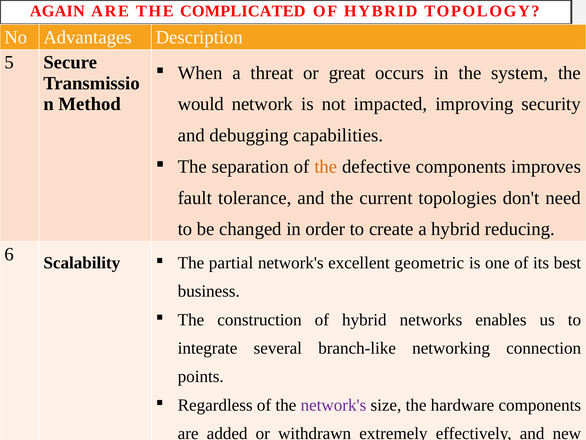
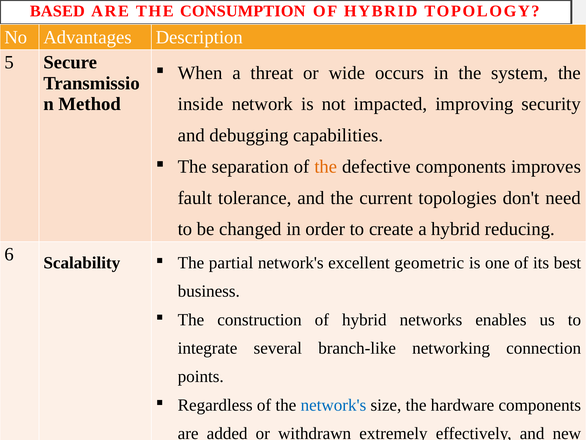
AGAIN: AGAIN -> BASED
COMPLICATED: COMPLICATED -> CONSUMPTION
great: great -> wide
would: would -> inside
network's at (333, 405) colour: purple -> blue
